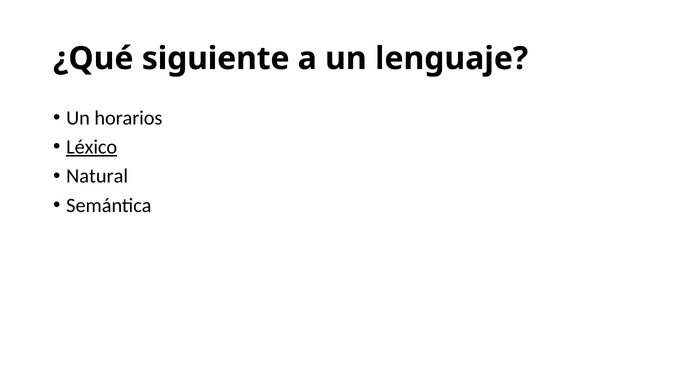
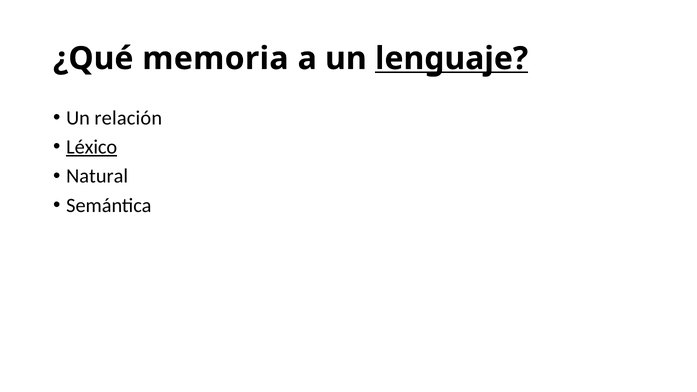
siguiente: siguiente -> memoria
lenguaje underline: none -> present
horarios: horarios -> relación
